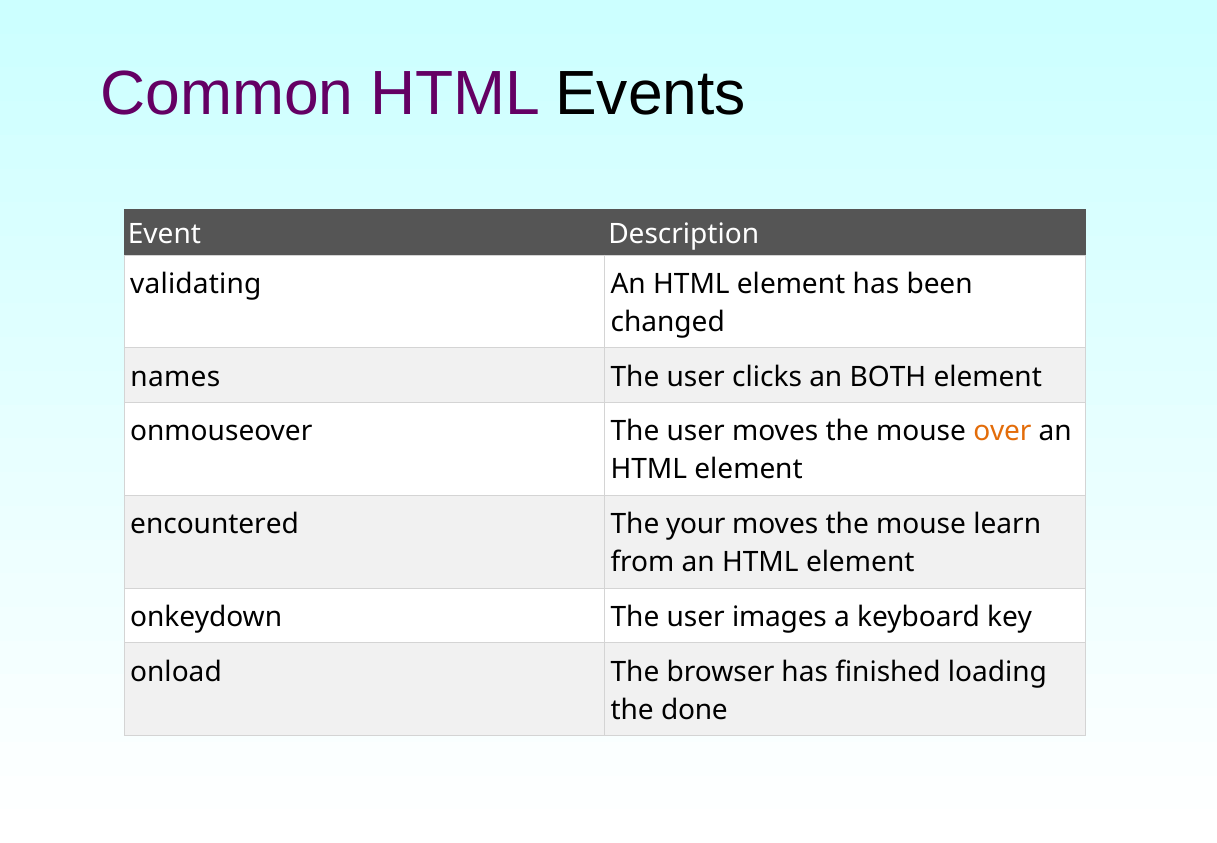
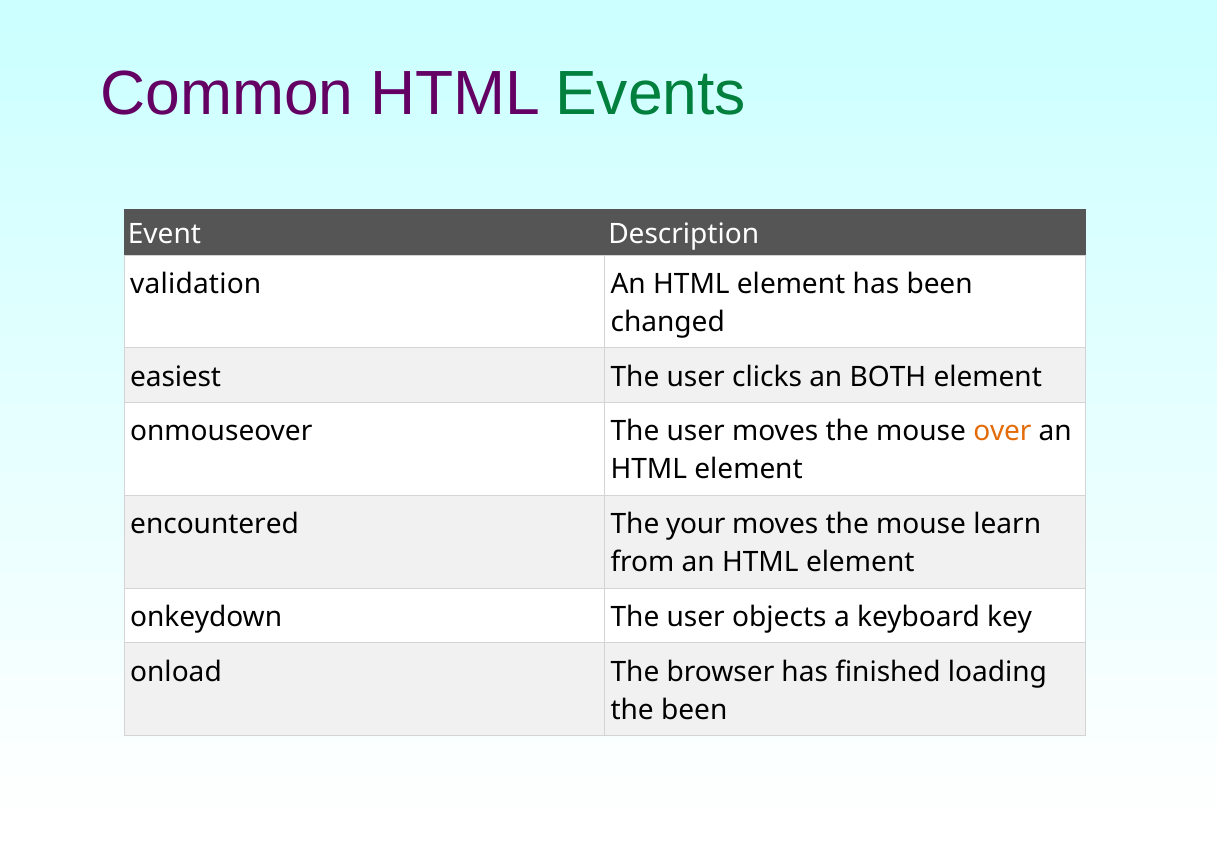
Events colour: black -> green
validating: validating -> validation
names: names -> easiest
images: images -> objects
the done: done -> been
